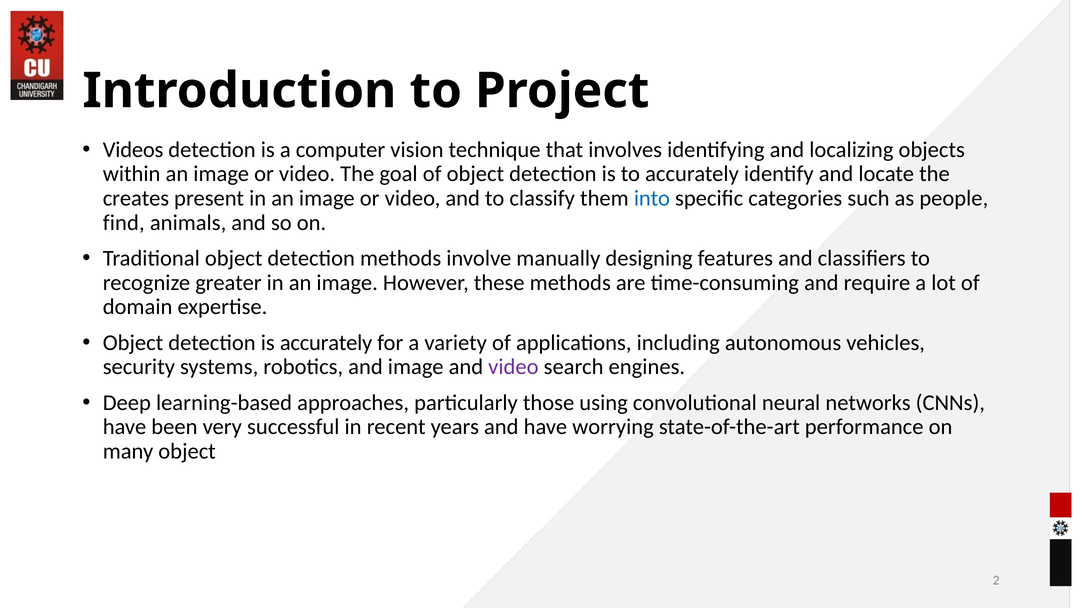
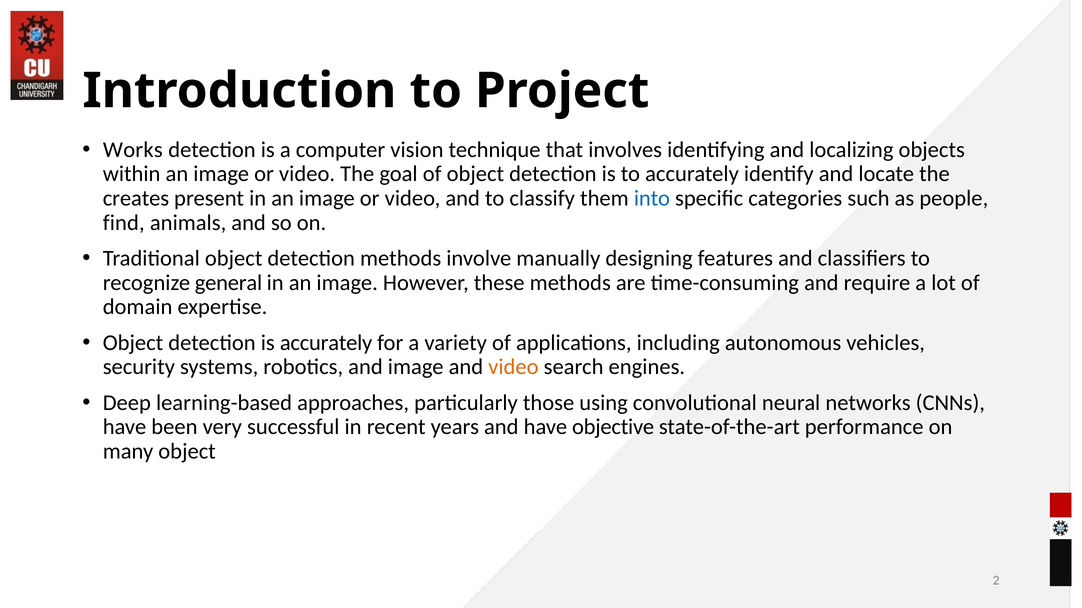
Videos: Videos -> Works
greater: greater -> general
video at (513, 367) colour: purple -> orange
worrying: worrying -> objective
